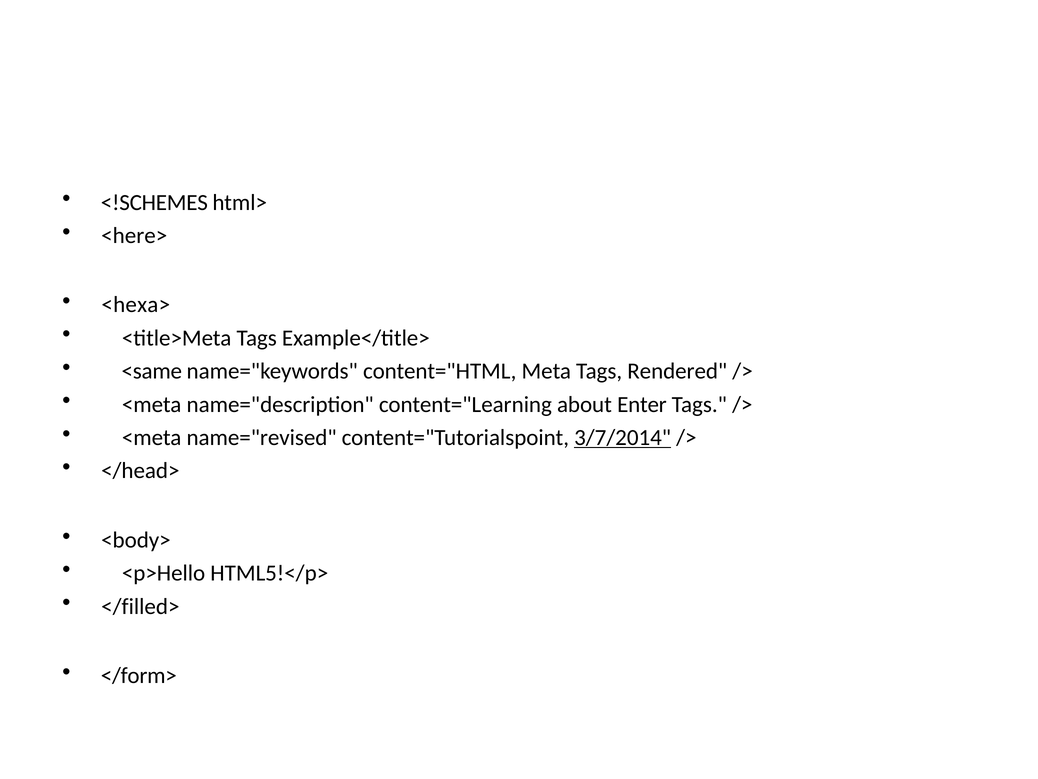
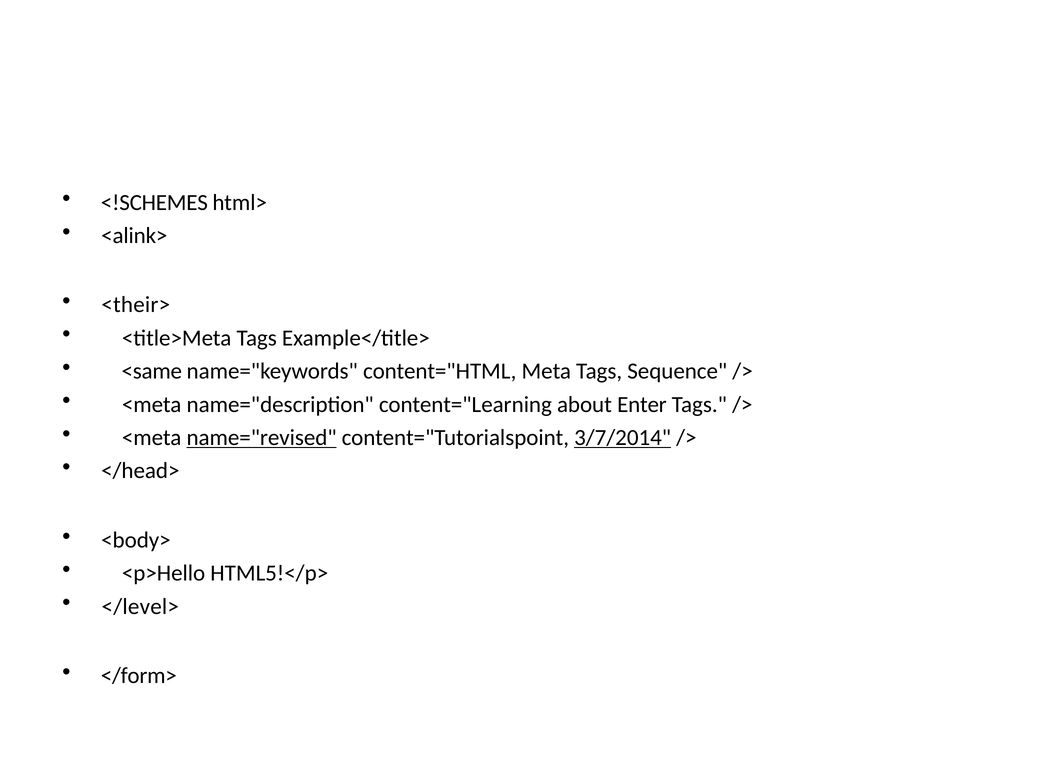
<here>: <here> -> <alink>
<hexa>: <hexa> -> <their>
Rendered: Rendered -> Sequence
name="revised underline: none -> present
</filled>: </filled> -> </level>
